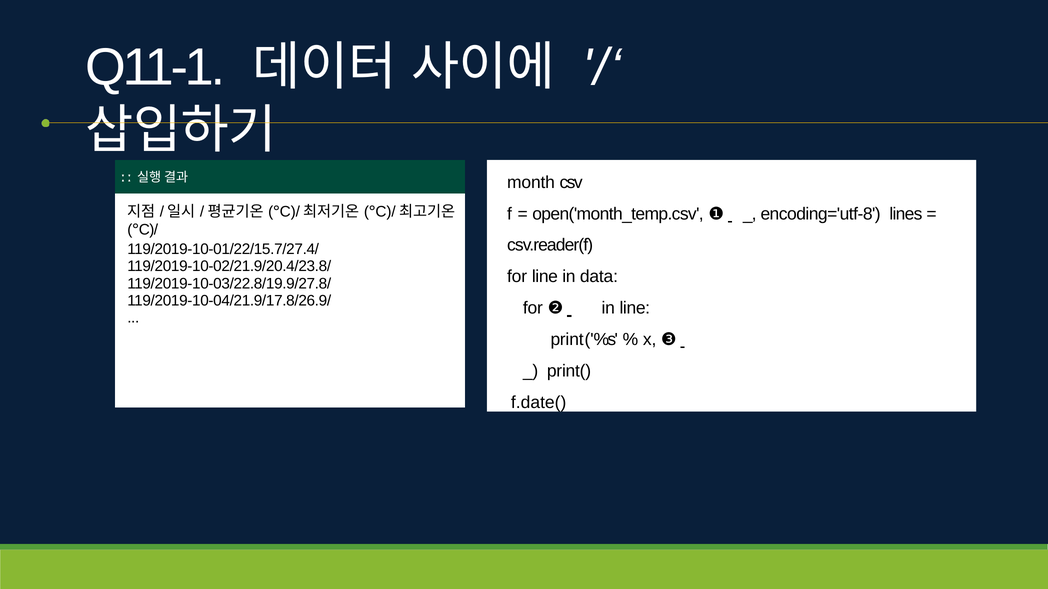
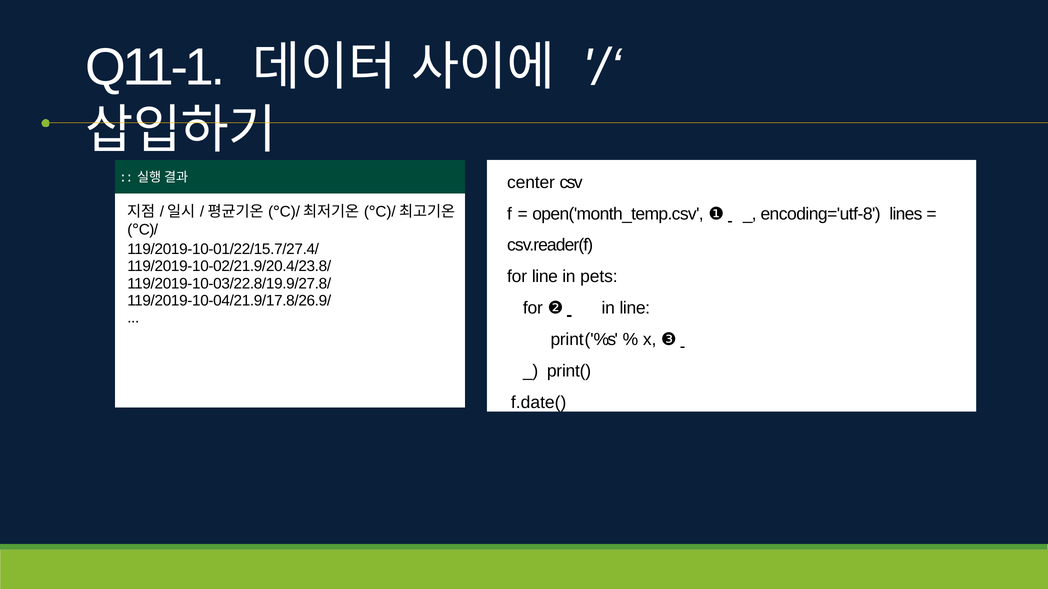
month: month -> center
data: data -> pets
